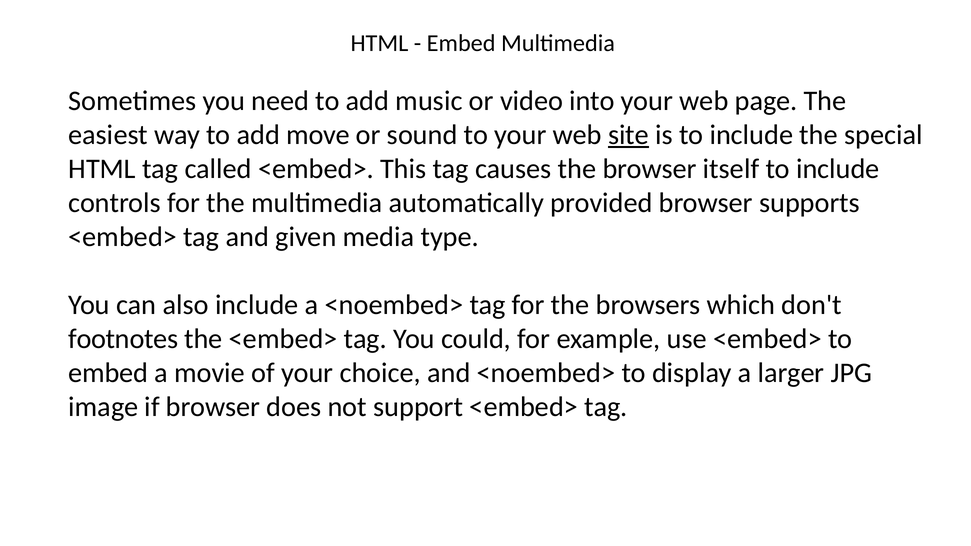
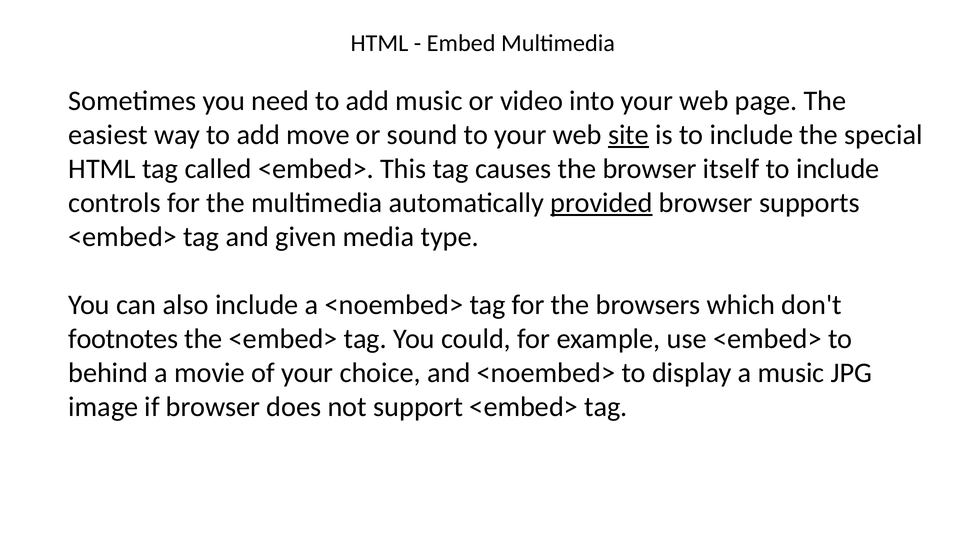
provided underline: none -> present
embed at (108, 373): embed -> behind
a larger: larger -> music
